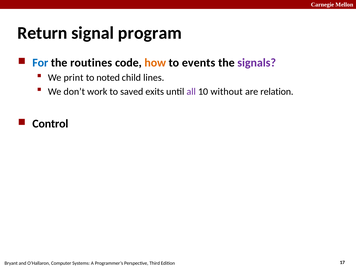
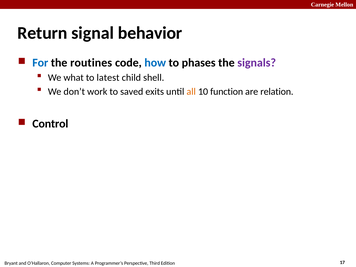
program: program -> behavior
how colour: orange -> blue
events: events -> phases
print: print -> what
noted: noted -> latest
lines: lines -> shell
all colour: purple -> orange
without: without -> function
